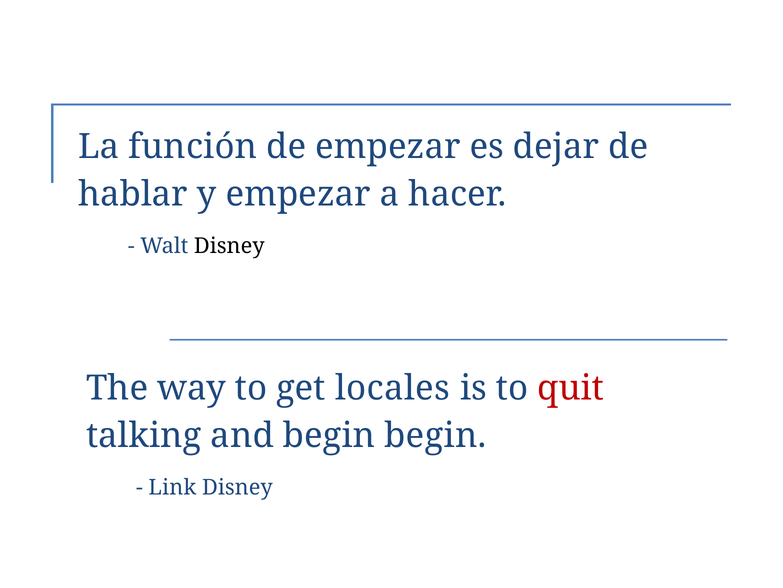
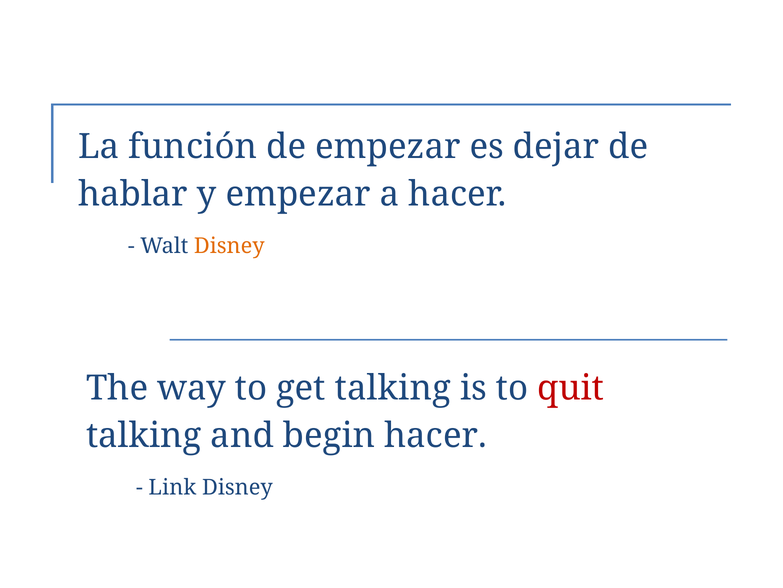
Disney at (229, 246) colour: black -> orange
get locales: locales -> talking
begin begin: begin -> hacer
